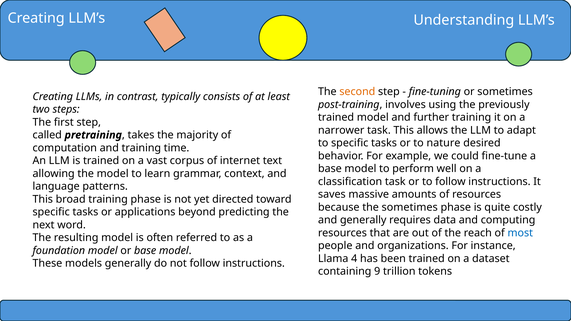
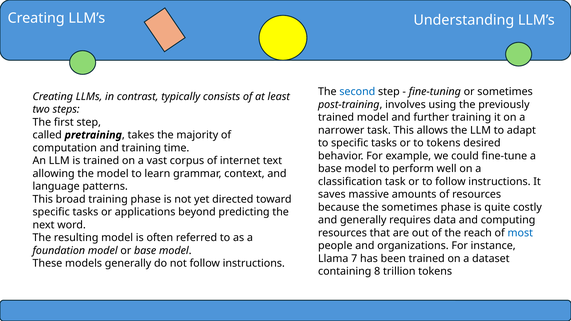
second colour: orange -> blue
to nature: nature -> tokens
4: 4 -> 7
9: 9 -> 8
